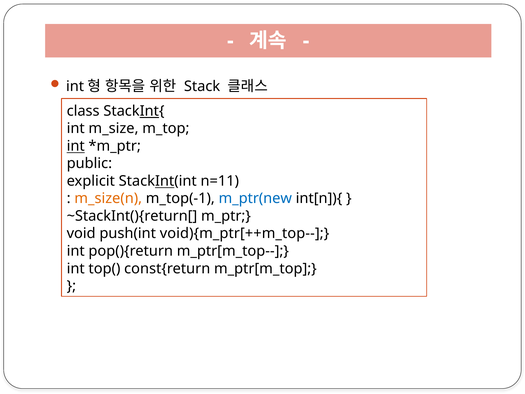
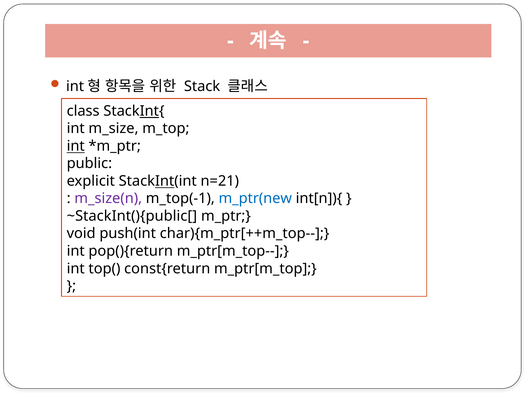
n=11: n=11 -> n=21
m_size(n colour: orange -> purple
~StackInt(){return[: ~StackInt(){return[ -> ~StackInt(){public[
void){m_ptr[++m_top--: void){m_ptr[++m_top-- -> char){m_ptr[++m_top--
